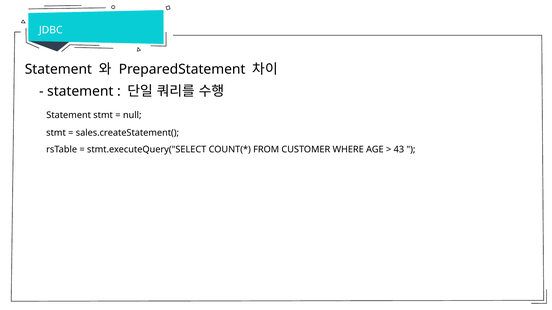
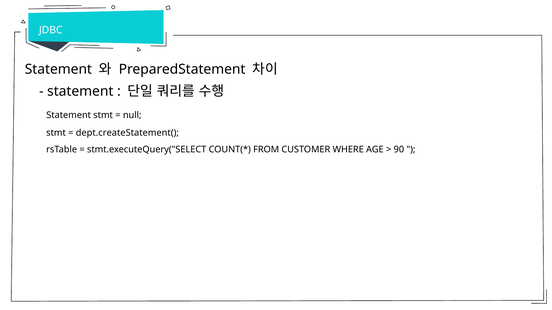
sales.createStatement(: sales.createStatement( -> dept.createStatement(
43: 43 -> 90
